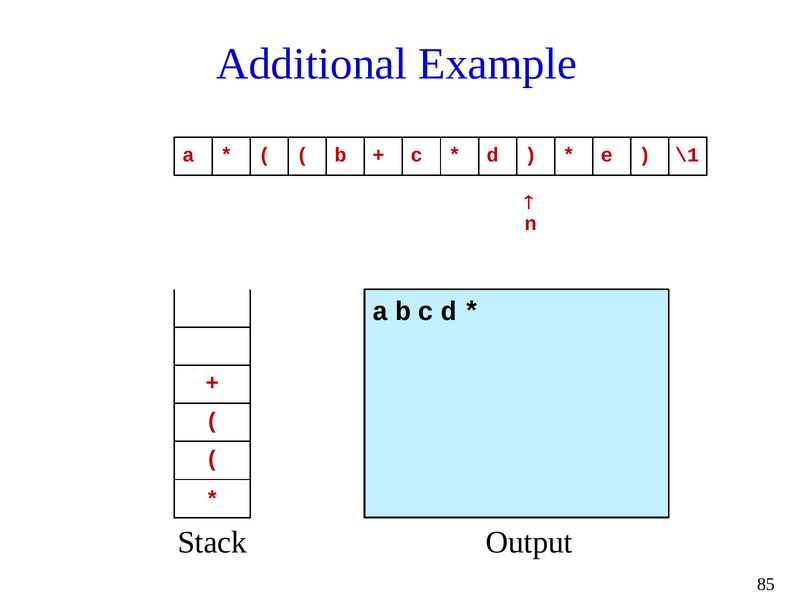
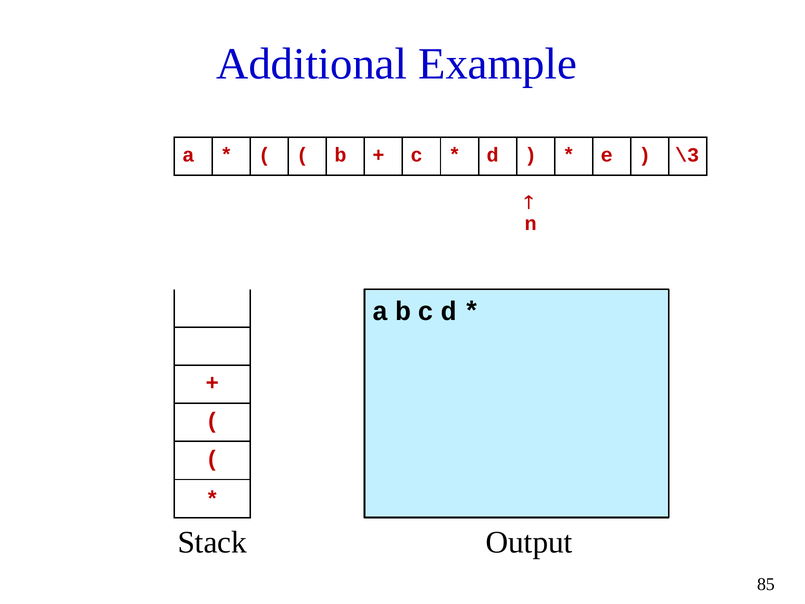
\1: \1 -> \3
